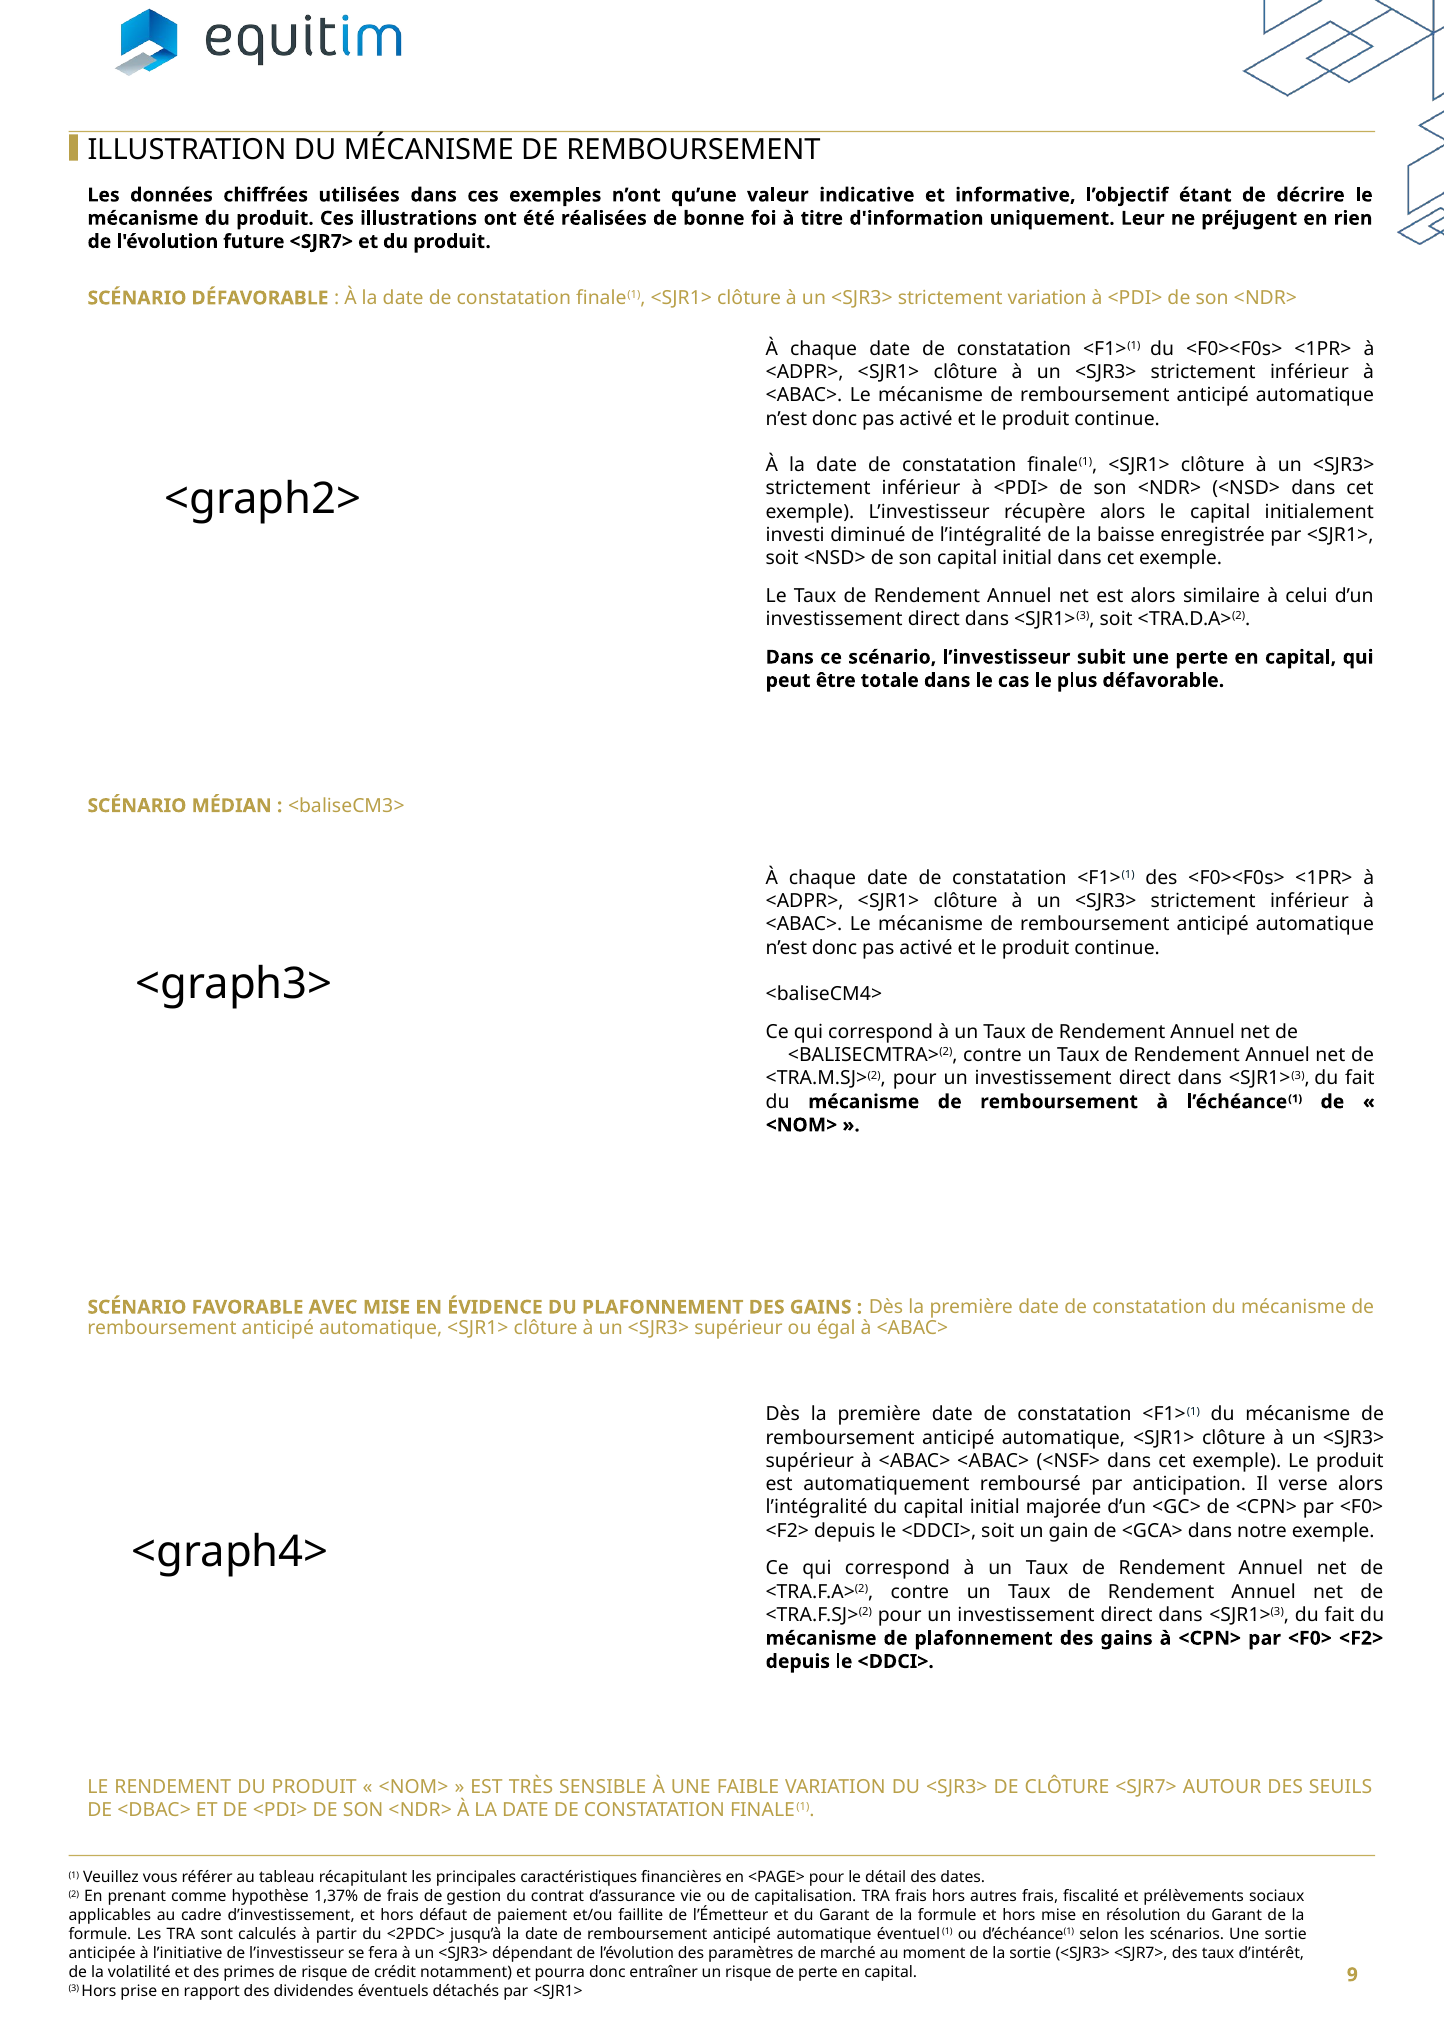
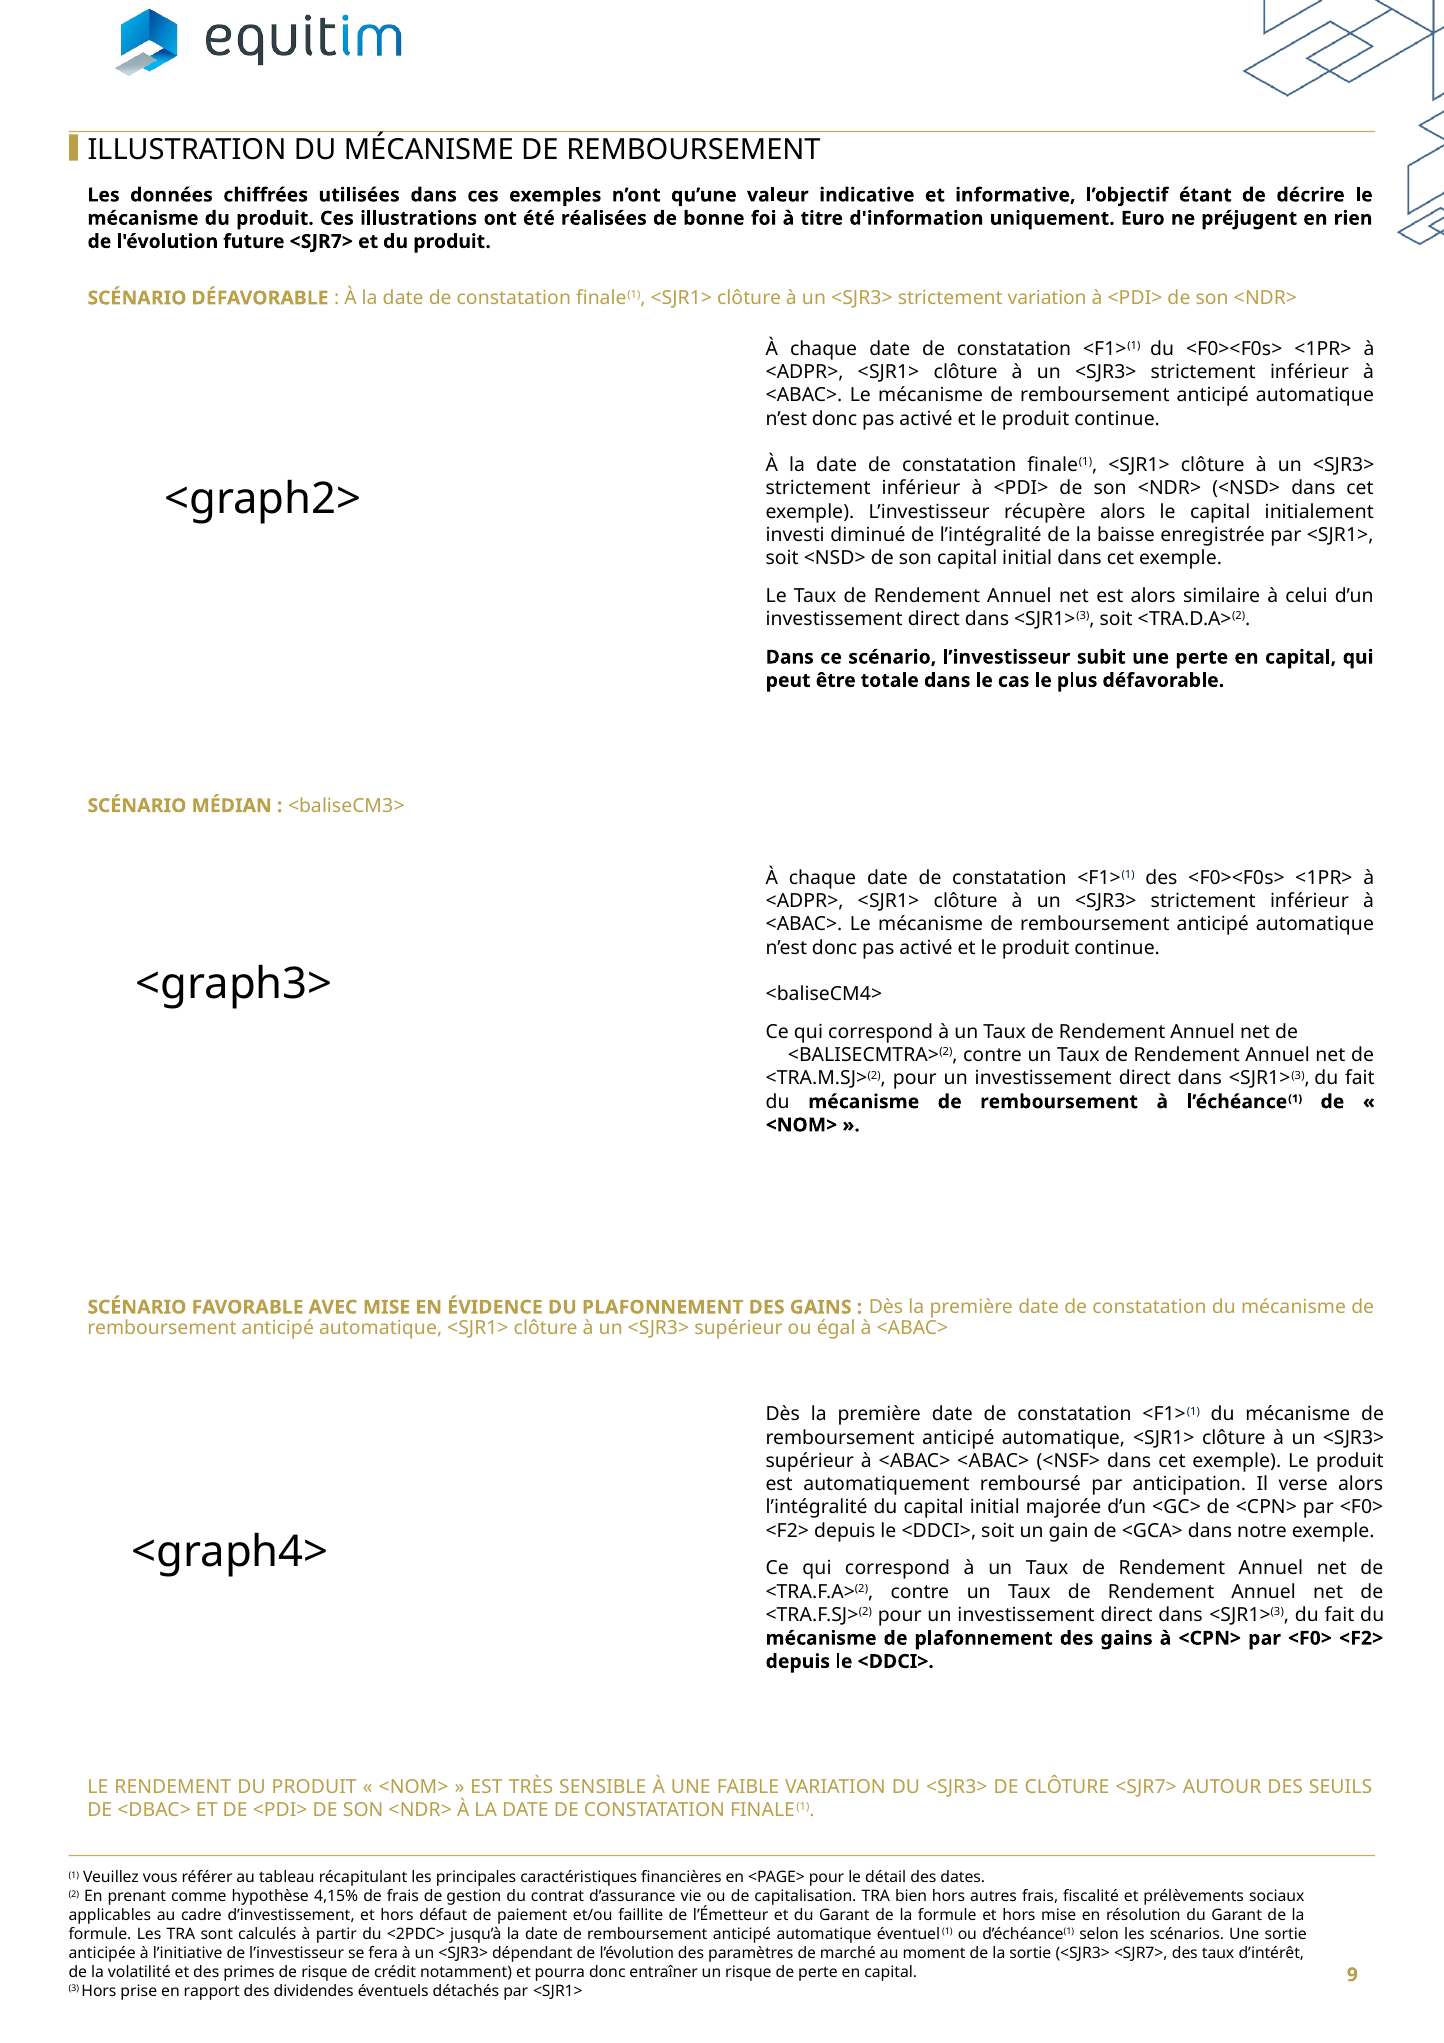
Leur: Leur -> Euro
1,37%: 1,37% -> 4,15%
TRA frais: frais -> bien
